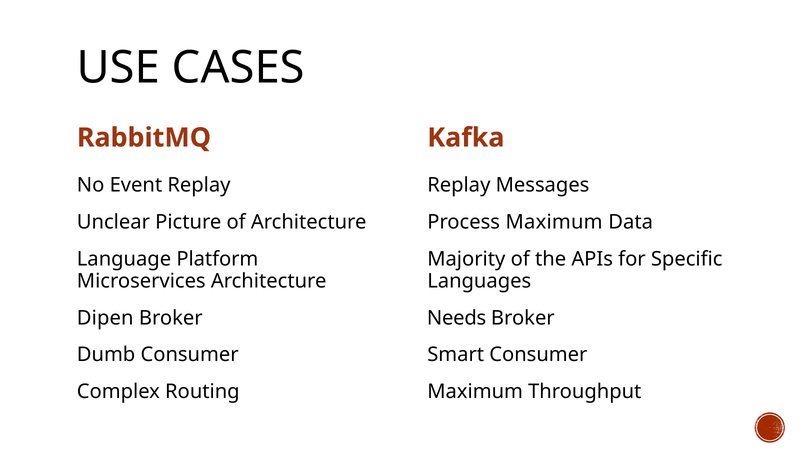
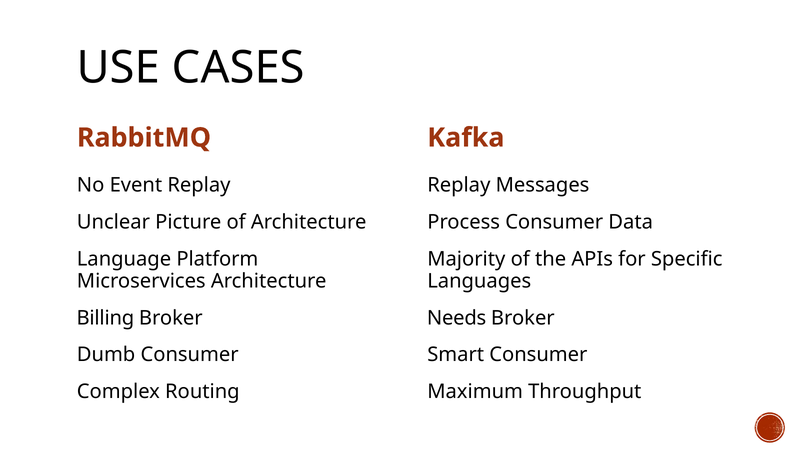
Process Maximum: Maximum -> Consumer
Dipen: Dipen -> Billing
